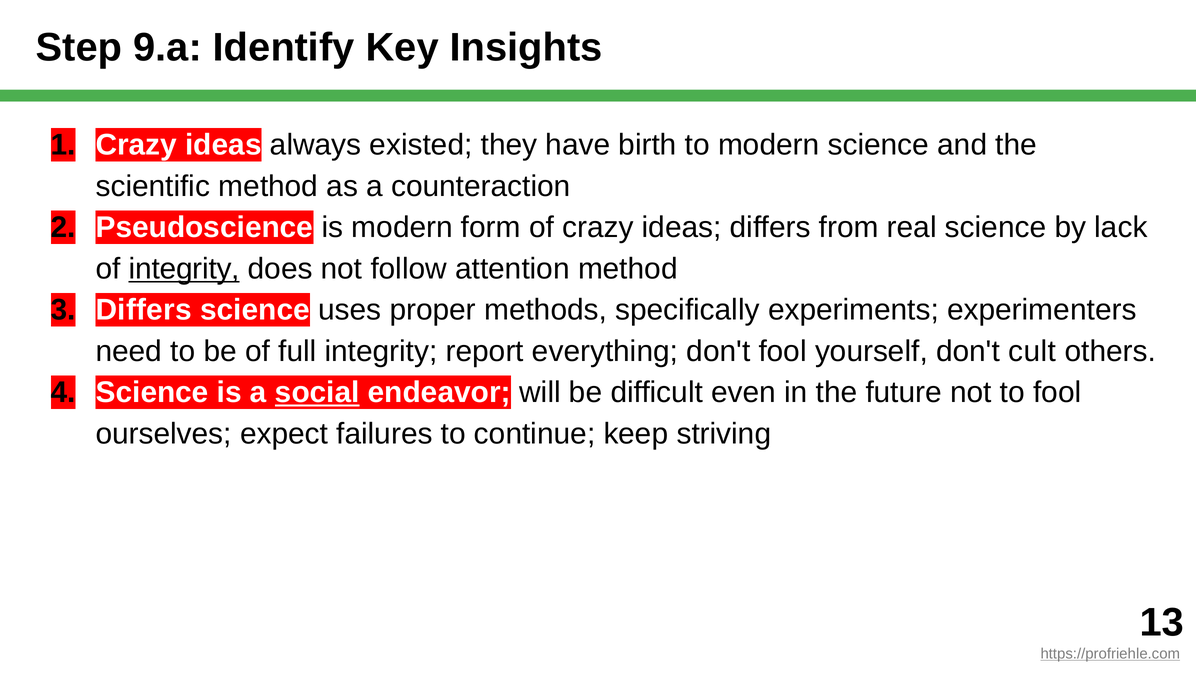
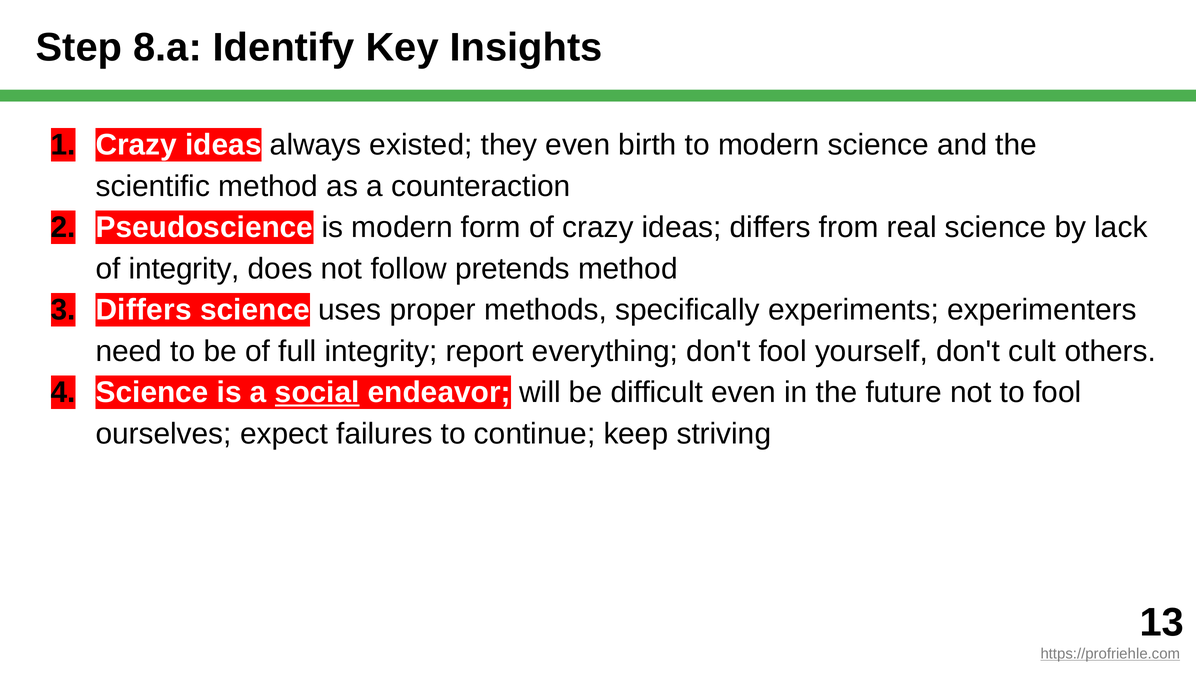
9.a: 9.a -> 8.a
they have: have -> even
integrity at (184, 269) underline: present -> none
attention: attention -> pretends
